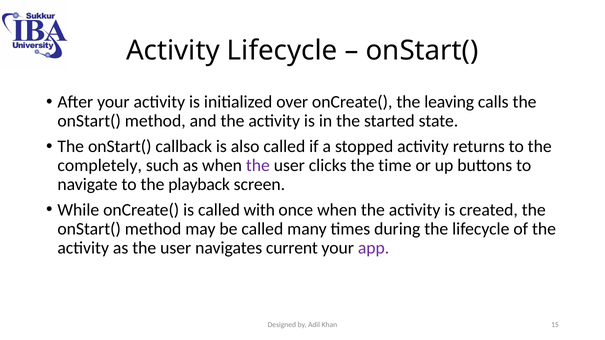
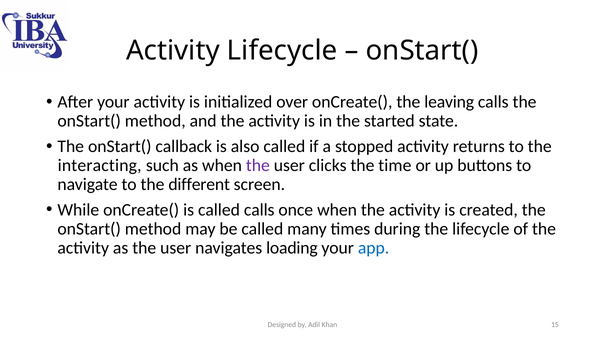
completely: completely -> interacting
playback: playback -> different
called with: with -> calls
current: current -> loading
app colour: purple -> blue
